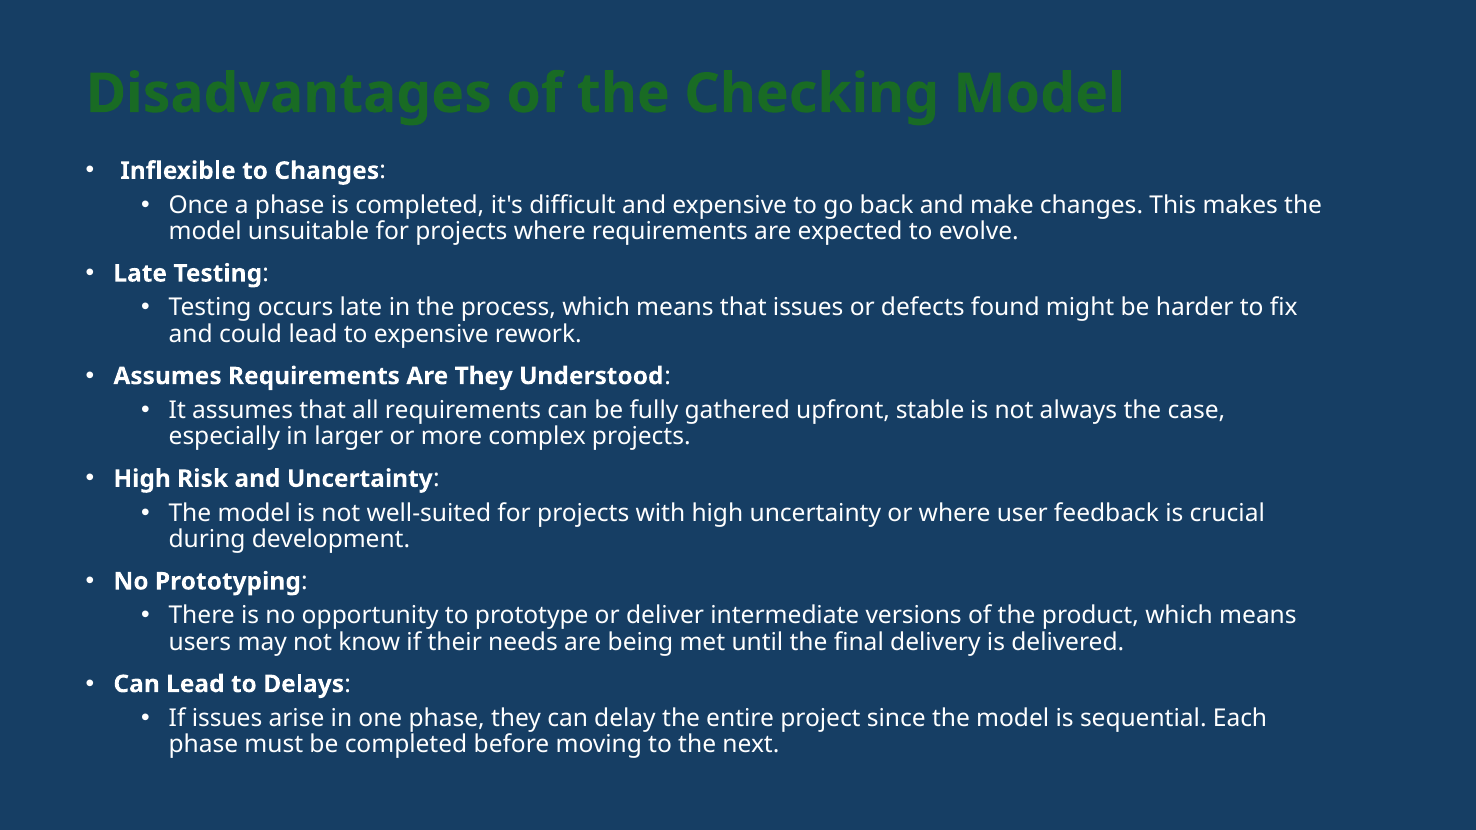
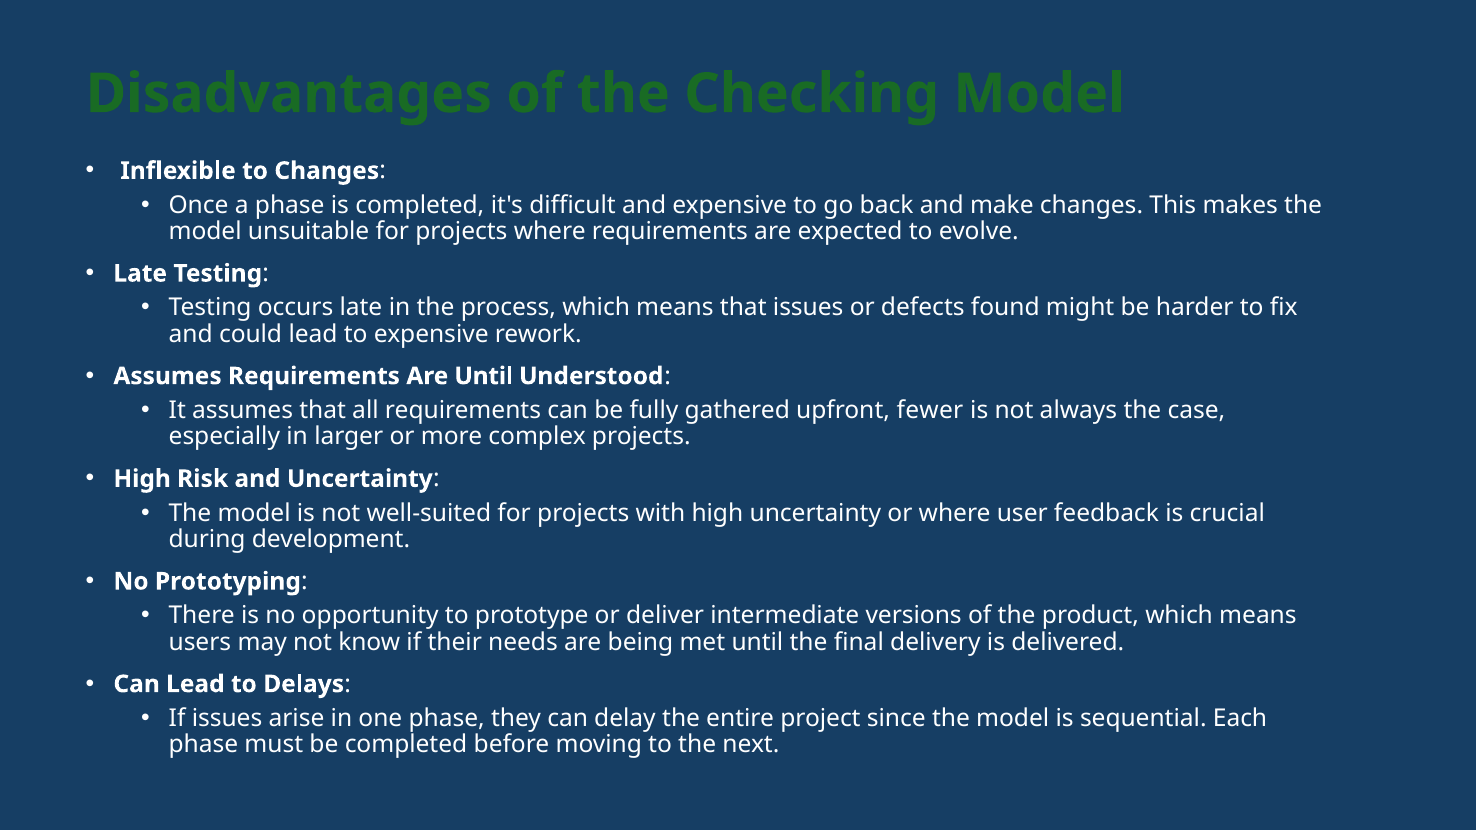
Are They: They -> Until
stable: stable -> fewer
